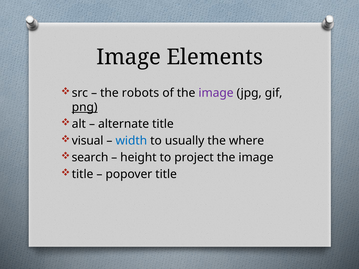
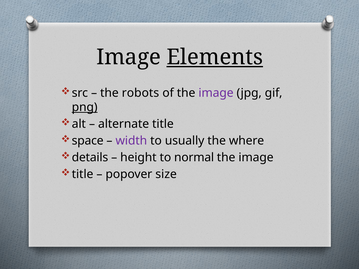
Elements underline: none -> present
visual: visual -> space
width colour: blue -> purple
search: search -> details
project: project -> normal
popover title: title -> size
